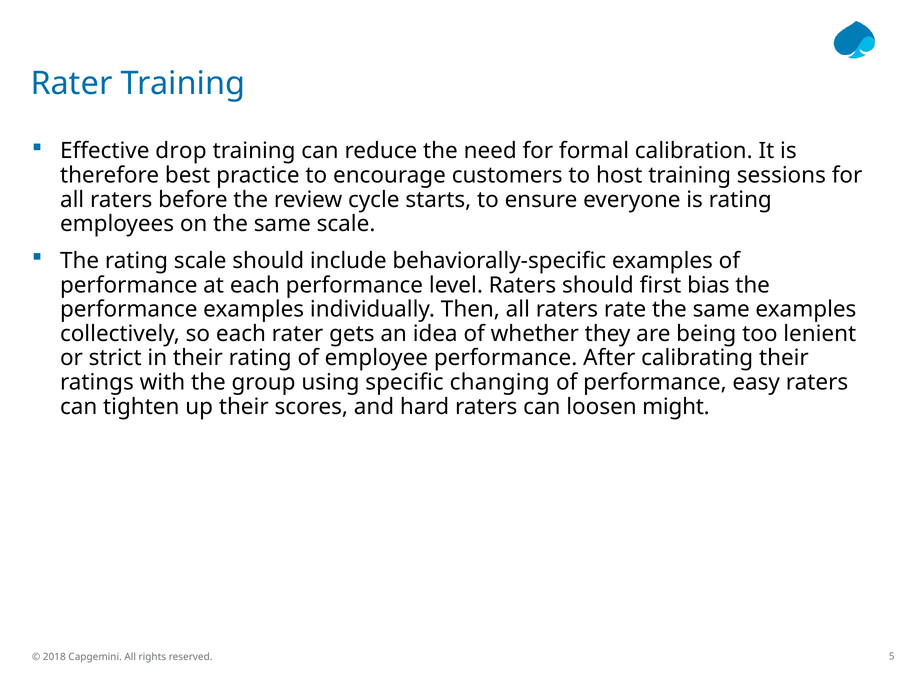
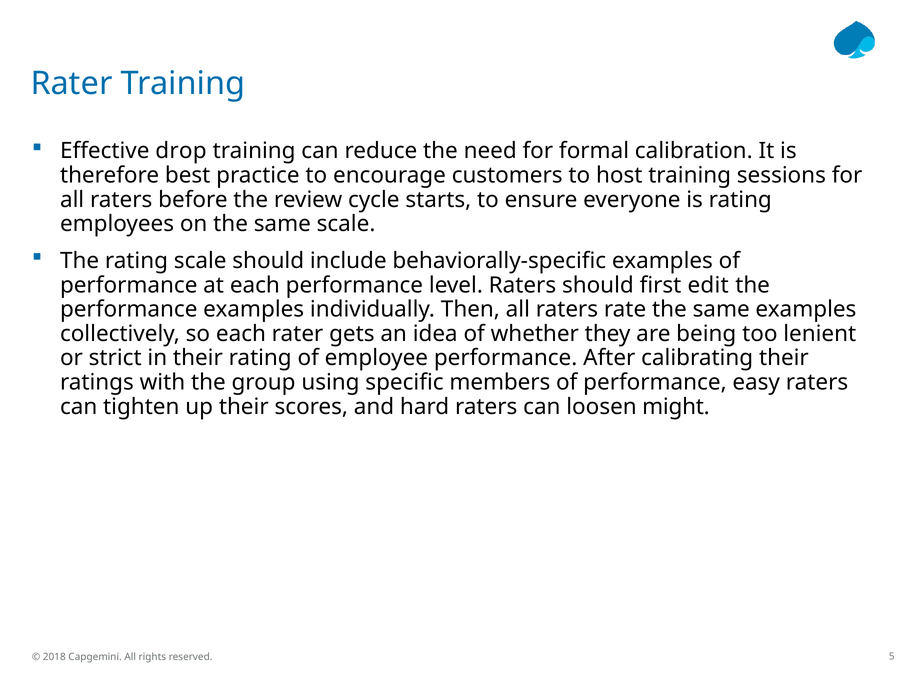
bias: bias -> edit
changing: changing -> members
